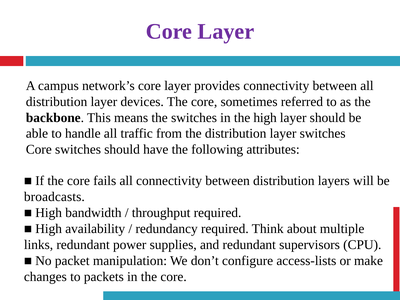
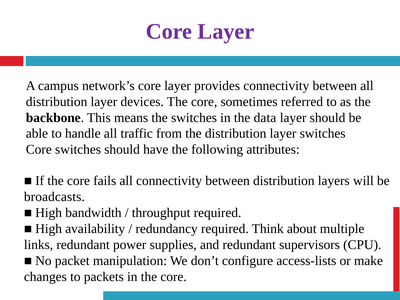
the high: high -> data
